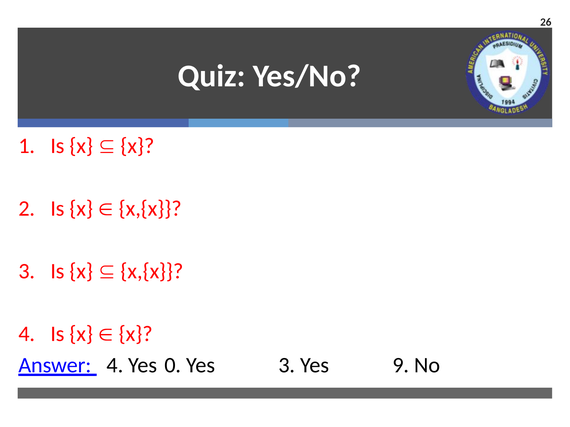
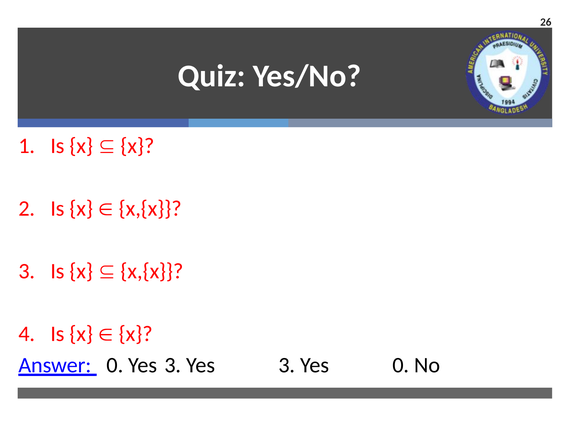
Answer 4: 4 -> 0
0 at (173, 366): 0 -> 3
Yes 9: 9 -> 0
